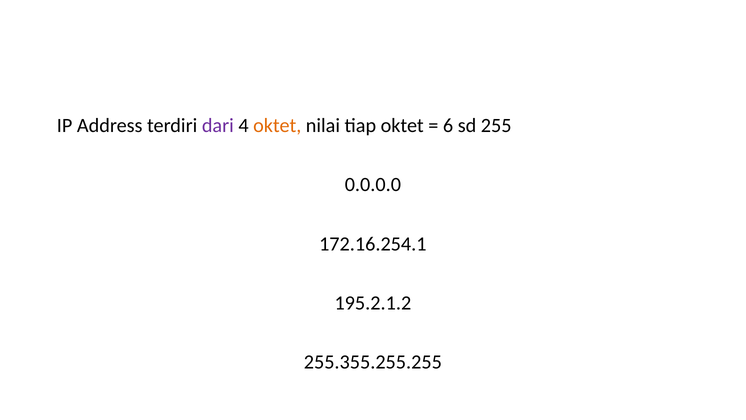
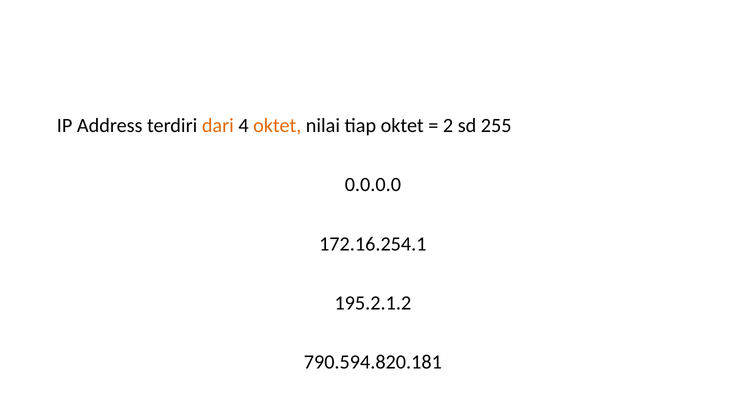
dari colour: purple -> orange
6: 6 -> 2
255.355.255.255: 255.355.255.255 -> 790.594.820.181
